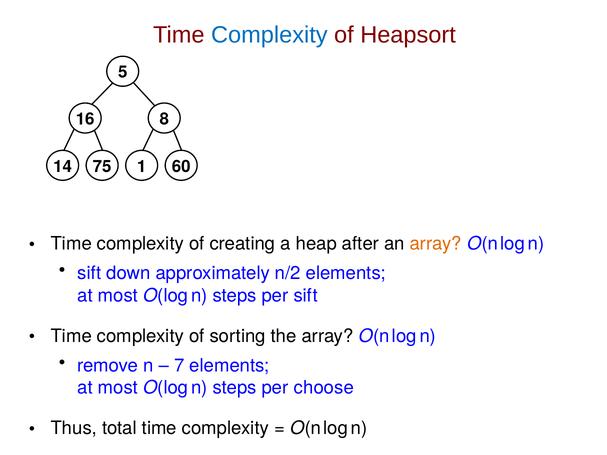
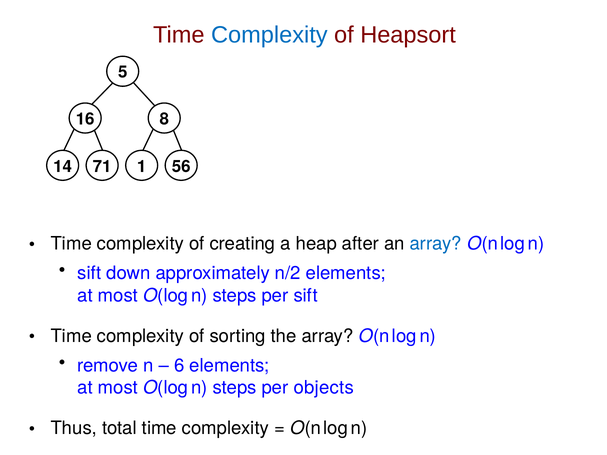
75: 75 -> 71
60: 60 -> 56
array at (436, 244) colour: orange -> blue
7: 7 -> 6
choose: choose -> objects
